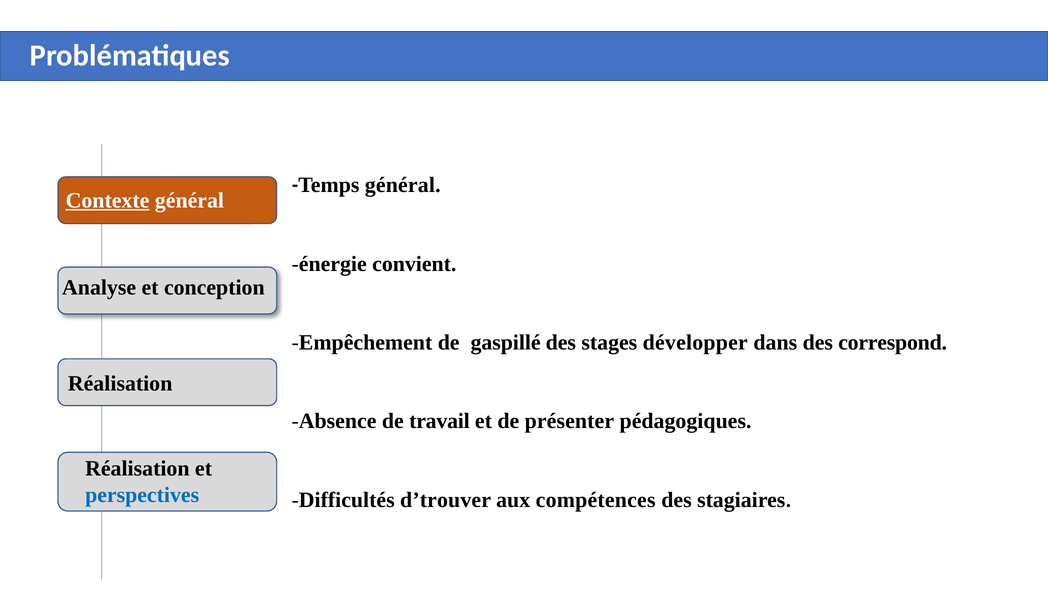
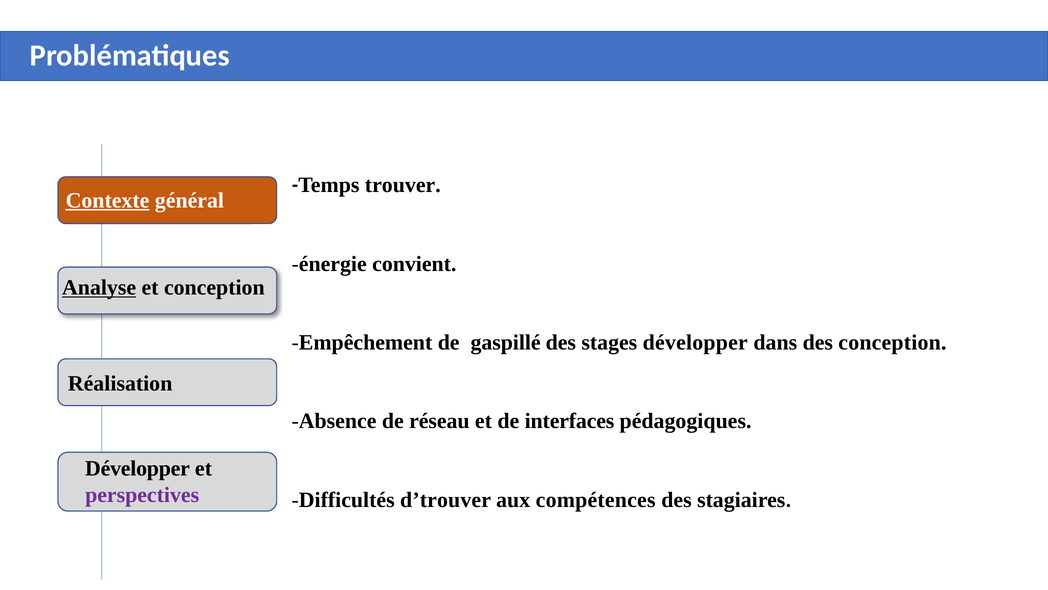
Temps général: général -> trouver
Analyse underline: none -> present
des correspond: correspond -> conception
travail: travail -> réseau
présenter: présenter -> interfaces
Réalisation at (137, 468): Réalisation -> Développer
perspectives colour: blue -> purple
